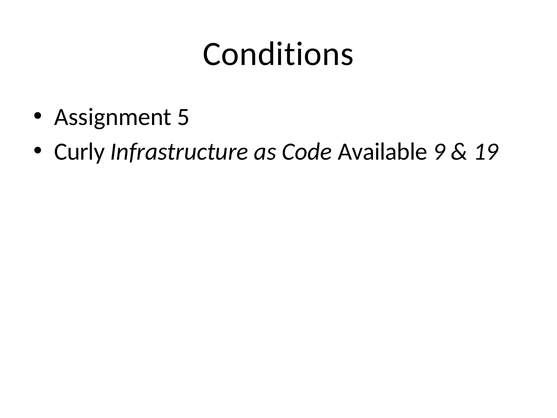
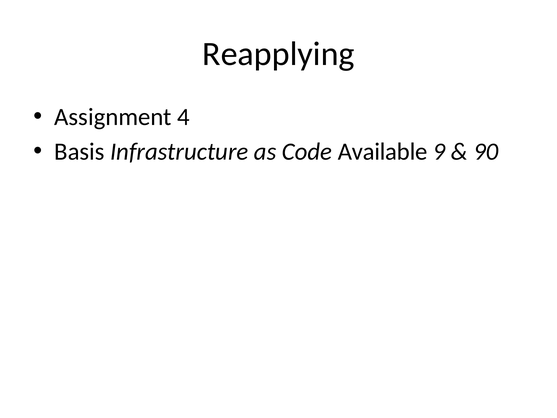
Conditions: Conditions -> Reapplying
5: 5 -> 4
Curly: Curly -> Basis
19: 19 -> 90
